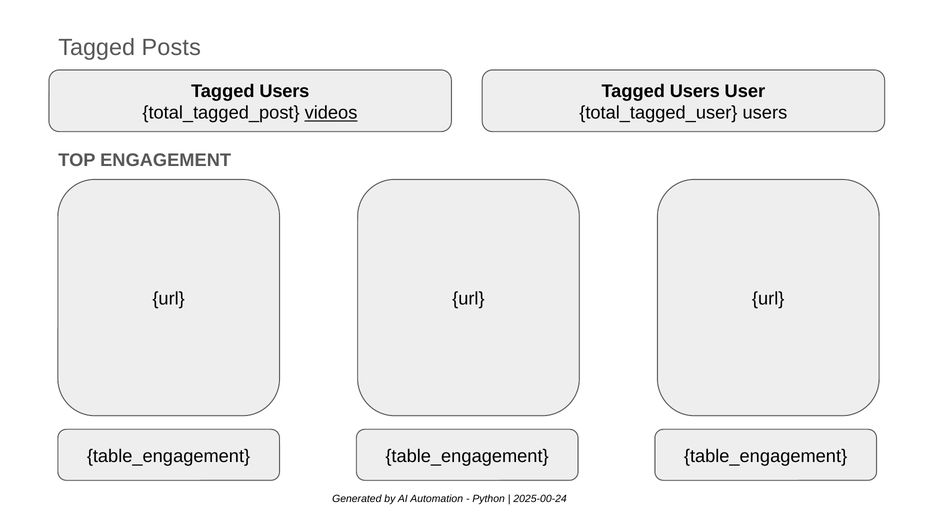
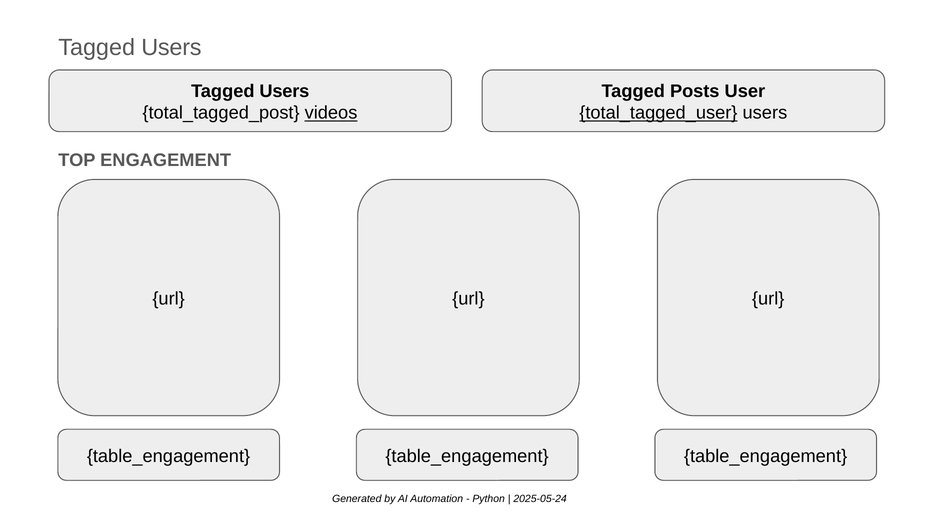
Posts at (171, 48): Posts -> Users
Users at (695, 91): Users -> Posts
total_tagged_user underline: none -> present
2025-00-24: 2025-00-24 -> 2025-05-24
